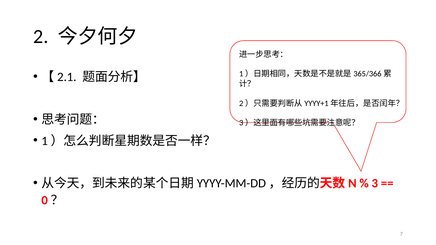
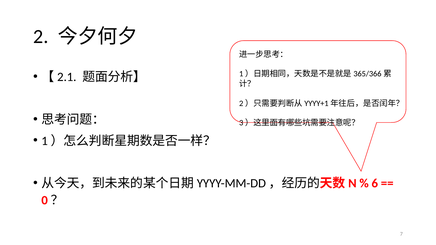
3: 3 -> 6
